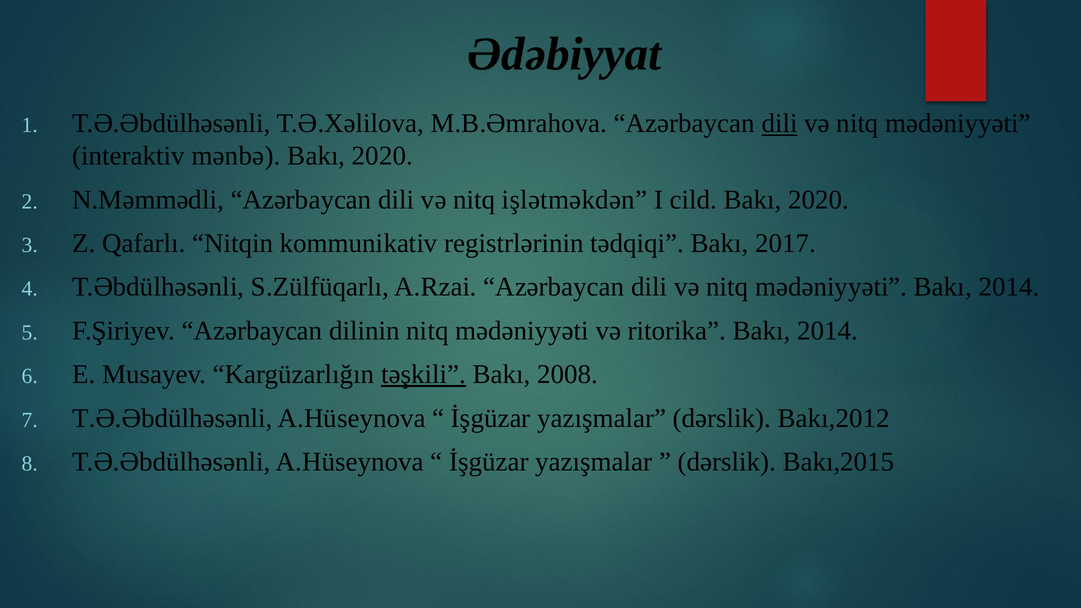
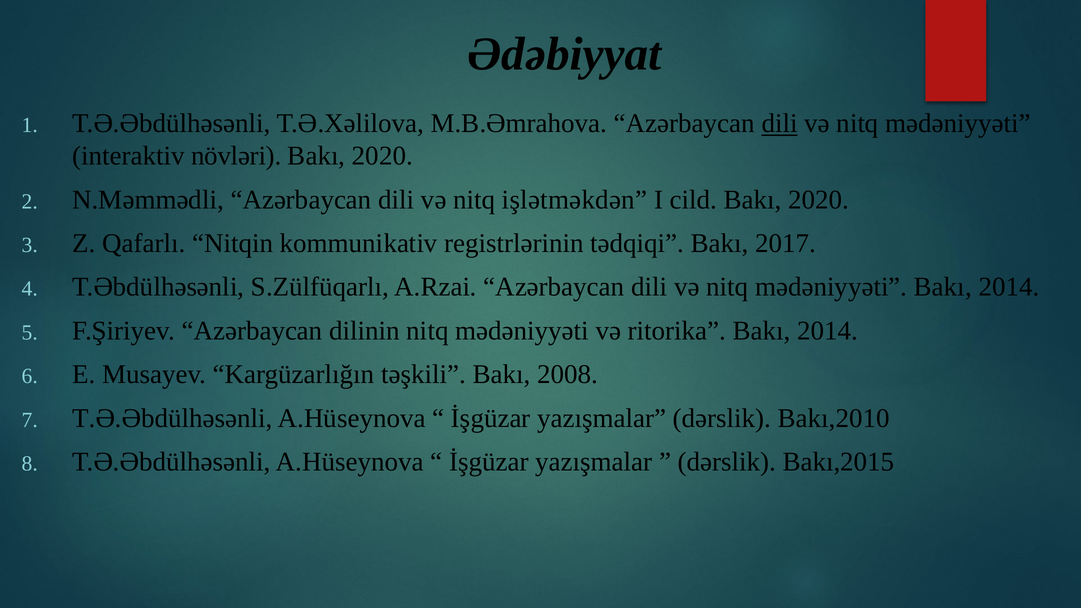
mənbə: mənbə -> növləri
təşkili underline: present -> none
Bakı,2012: Bakı,2012 -> Bakı,2010
